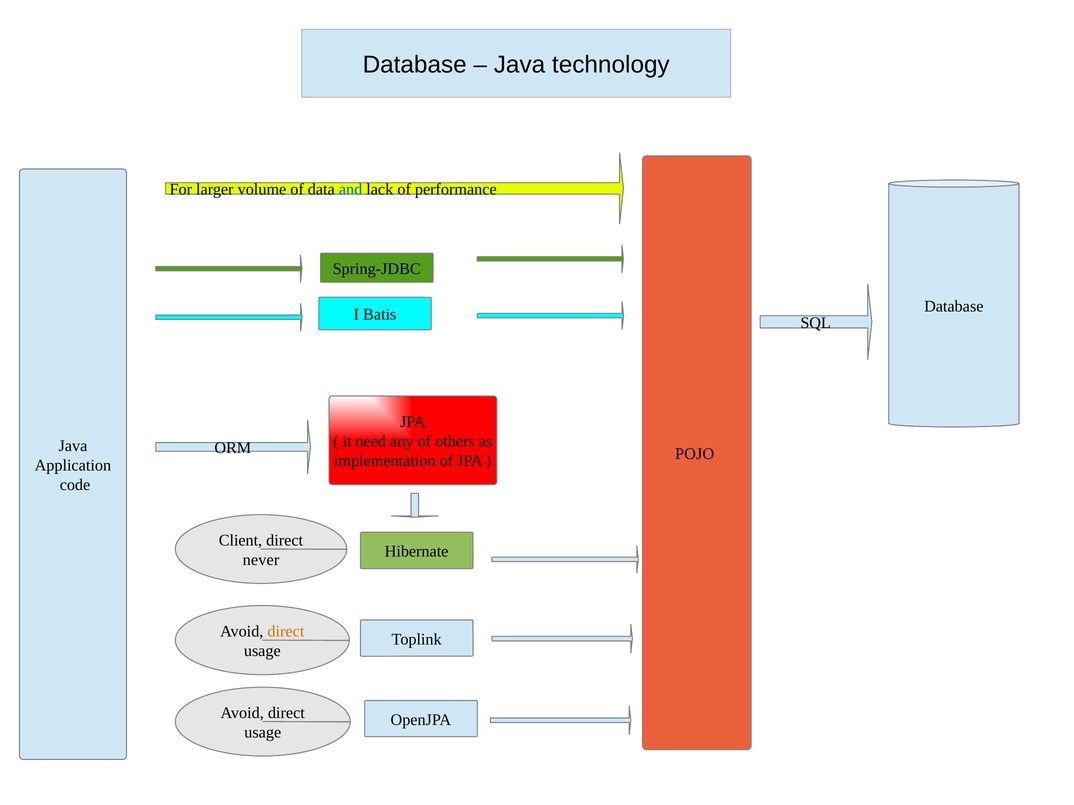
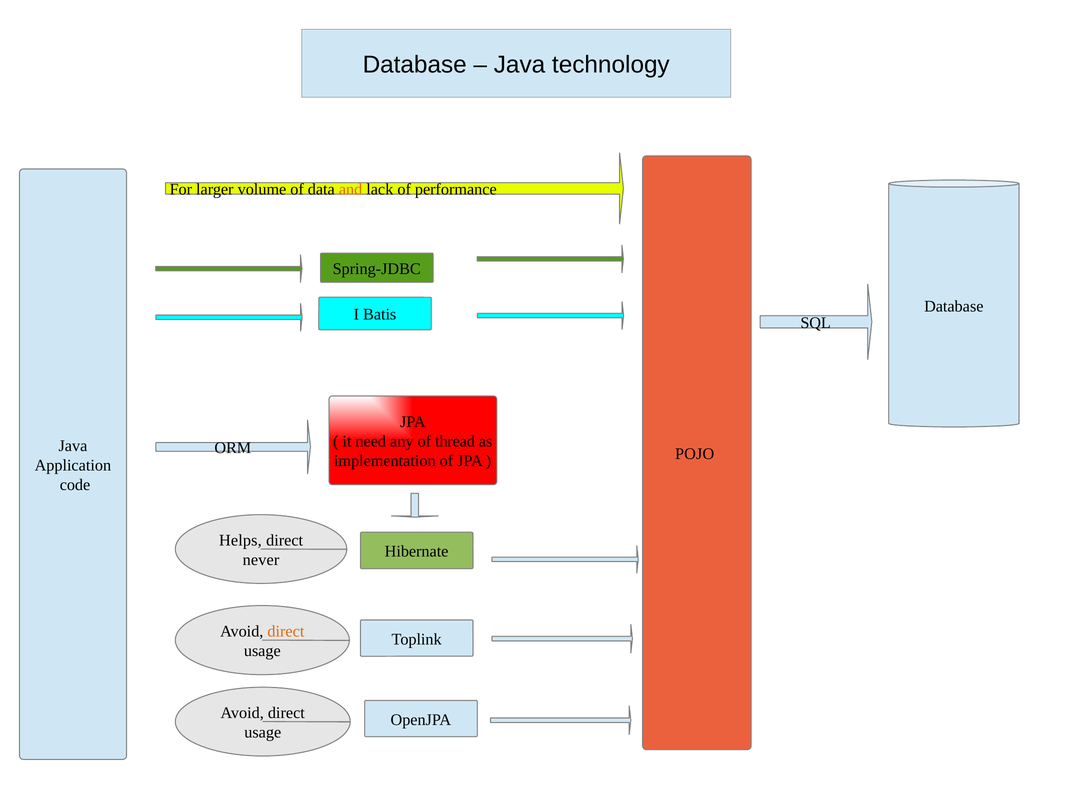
and colour: blue -> orange
others: others -> thread
Client: Client -> Helps
